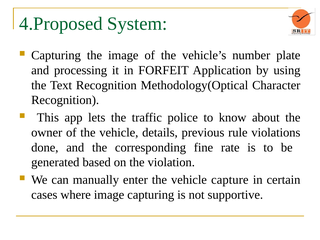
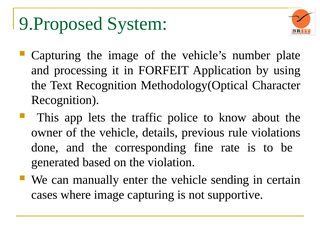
4.Proposed: 4.Proposed -> 9.Proposed
capture: capture -> sending
